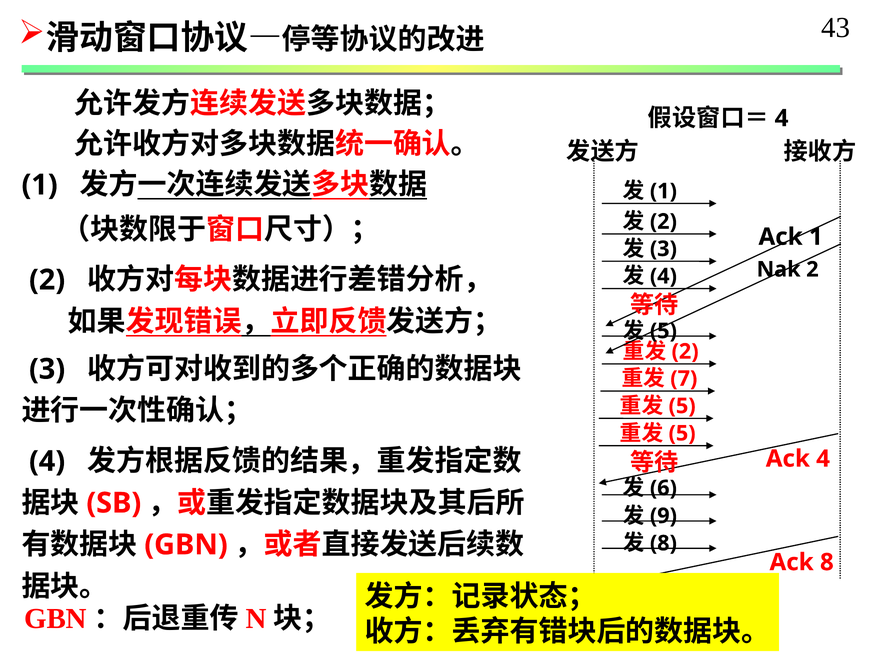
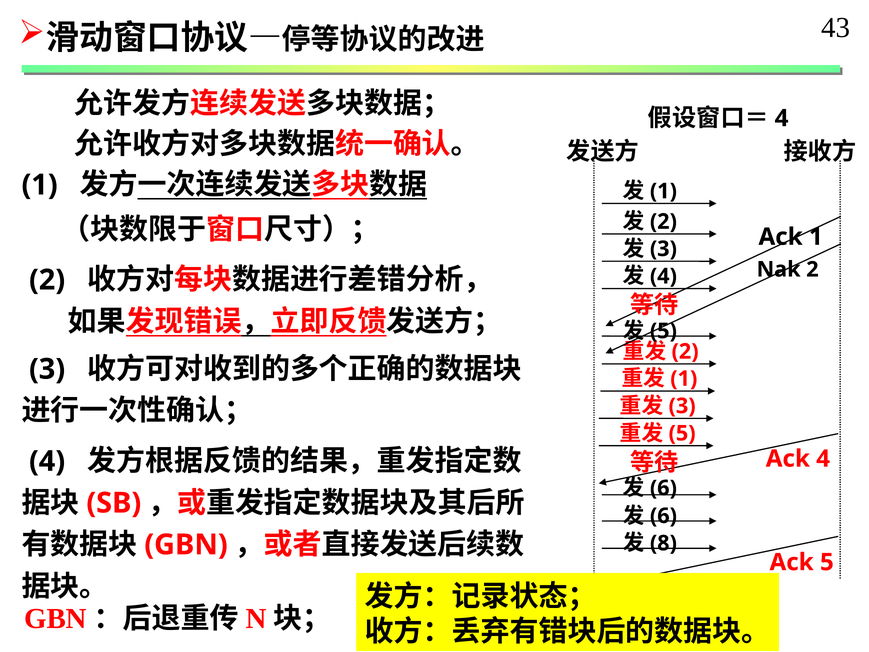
7 at (684, 379): 7 -> 1
5 at (682, 406): 5 -> 3
9 at (663, 516): 9 -> 6
Ack 8: 8 -> 5
